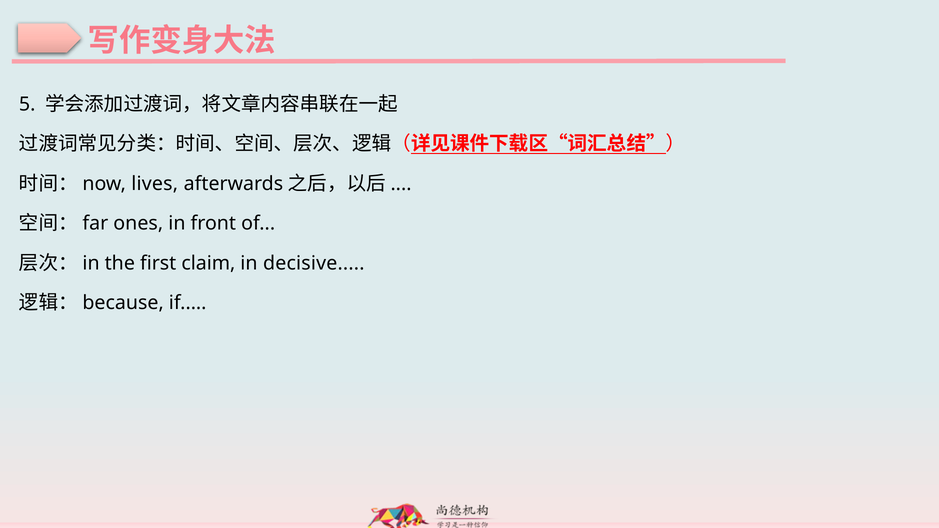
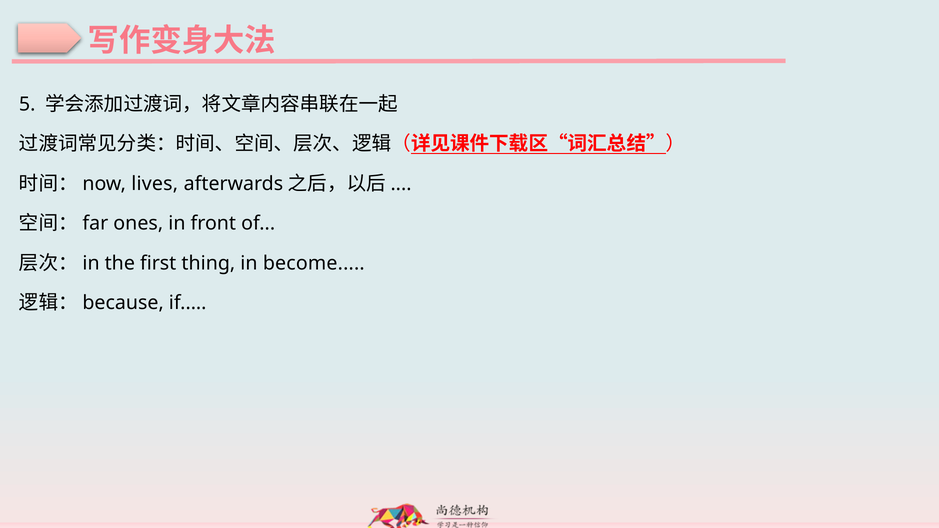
claim: claim -> thing
decisive: decisive -> become
